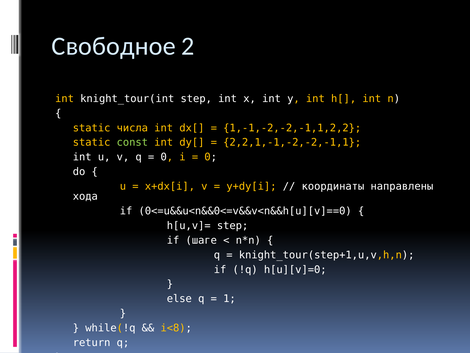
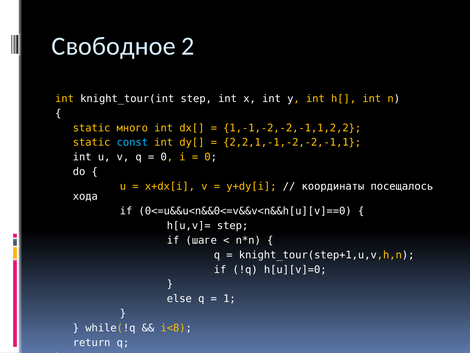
числа: числа -> много
const colour: light green -> light blue
направлены: направлены -> посещалось
